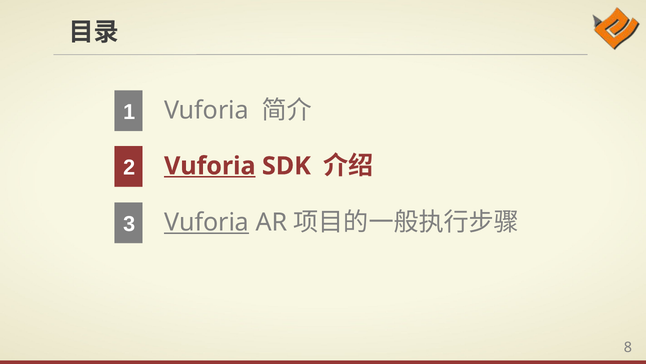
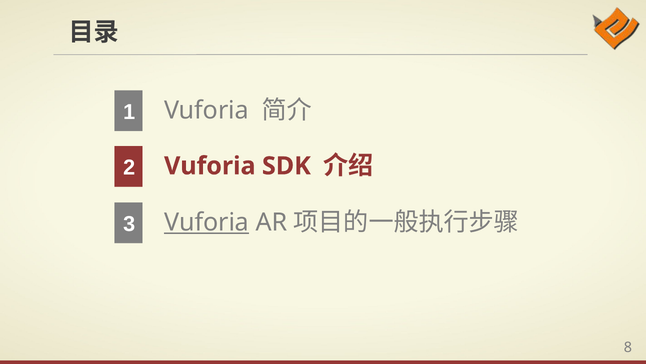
Vuforia at (210, 166) underline: present -> none
